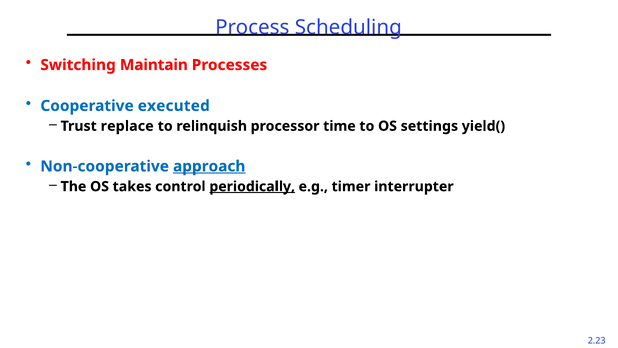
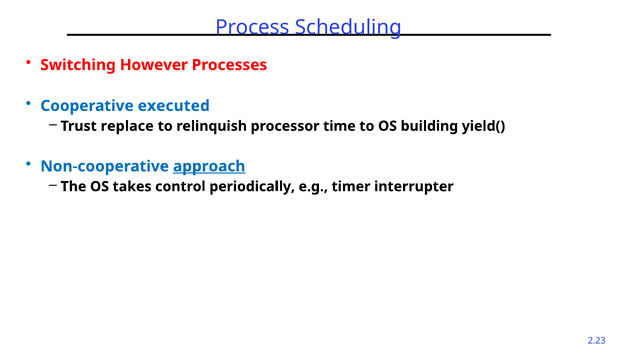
Maintain: Maintain -> However
settings: settings -> building
periodically underline: present -> none
